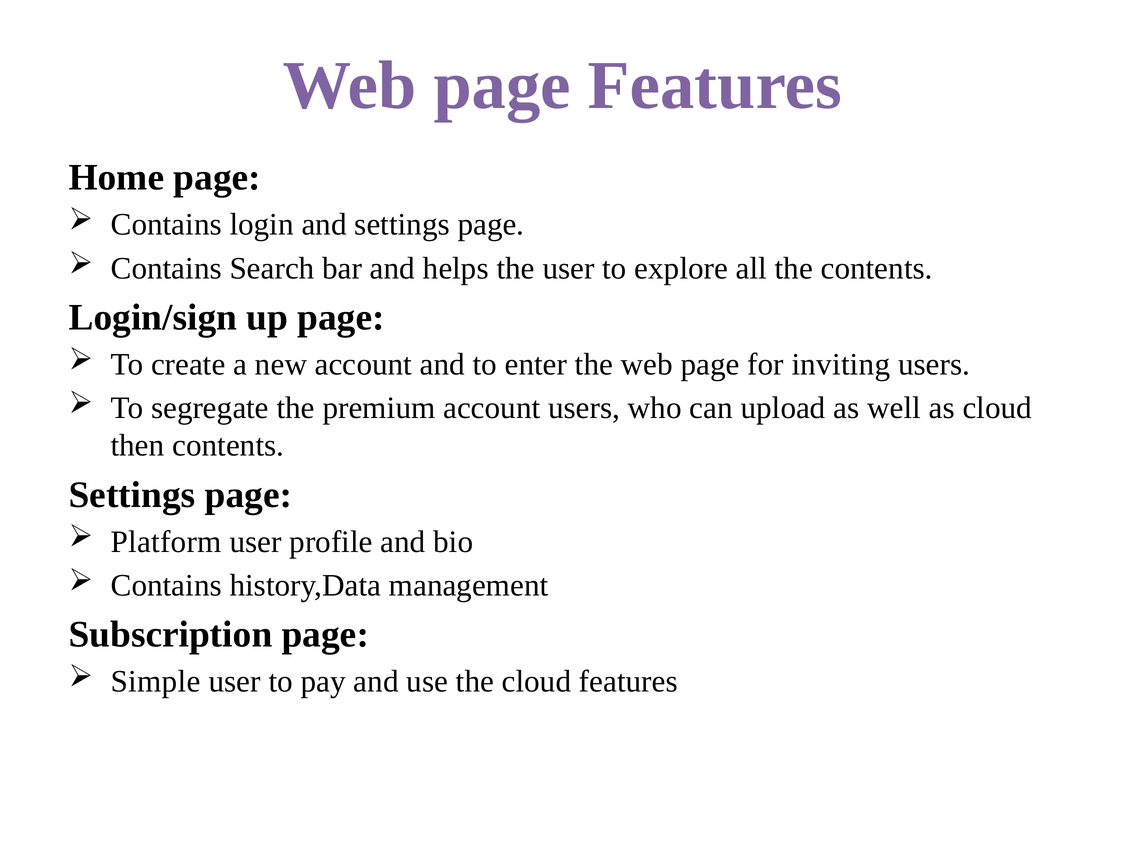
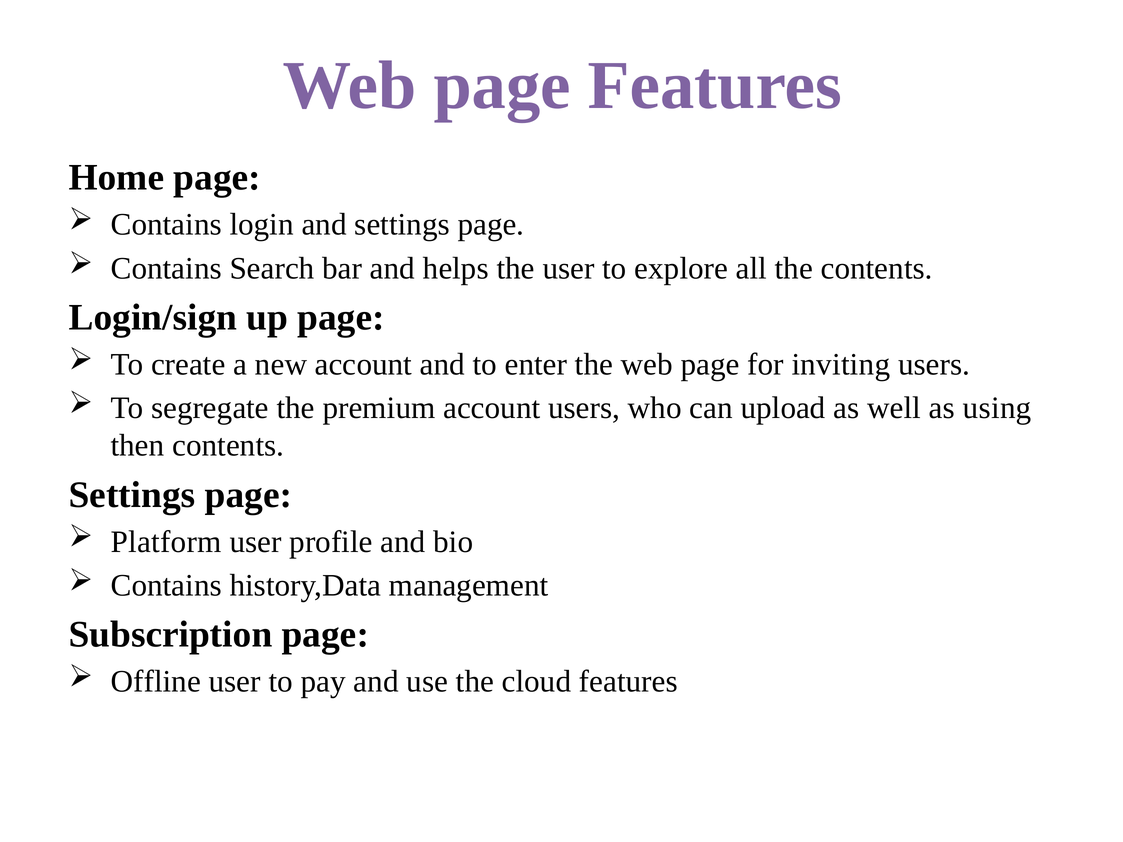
as cloud: cloud -> using
Simple: Simple -> Offline
